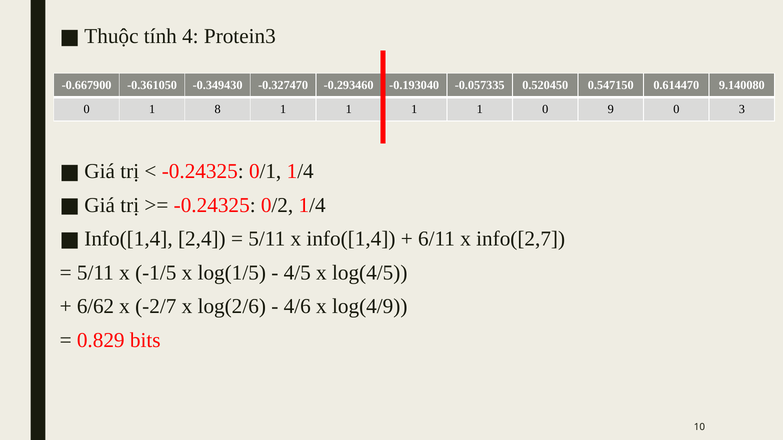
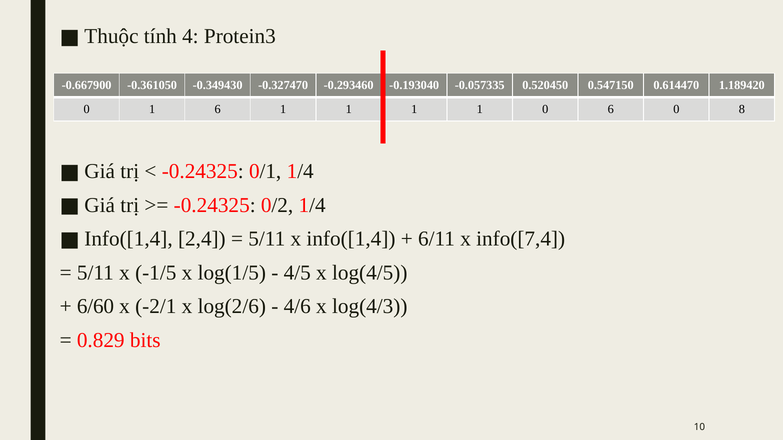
9.140080: 9.140080 -> 1.189420
1 8: 8 -> 6
0 9: 9 -> 6
3: 3 -> 8
info([2,7: info([2,7 -> info([7,4
6/62: 6/62 -> 6/60
-2/7: -2/7 -> -2/1
log(4/9: log(4/9 -> log(4/3
